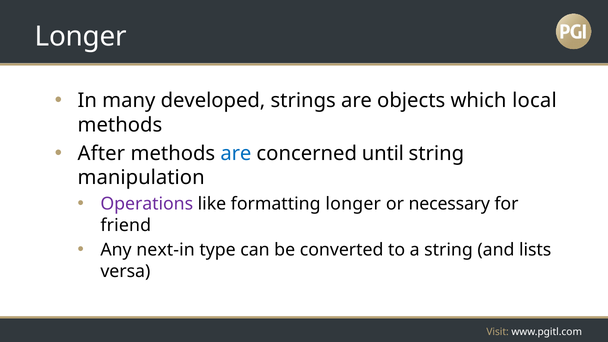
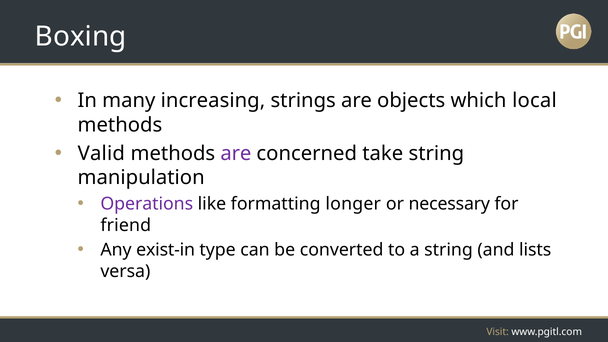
Longer at (81, 37): Longer -> Boxing
developed: developed -> increasing
After: After -> Valid
are at (236, 153) colour: blue -> purple
until: until -> take
next-in: next-in -> exist-in
